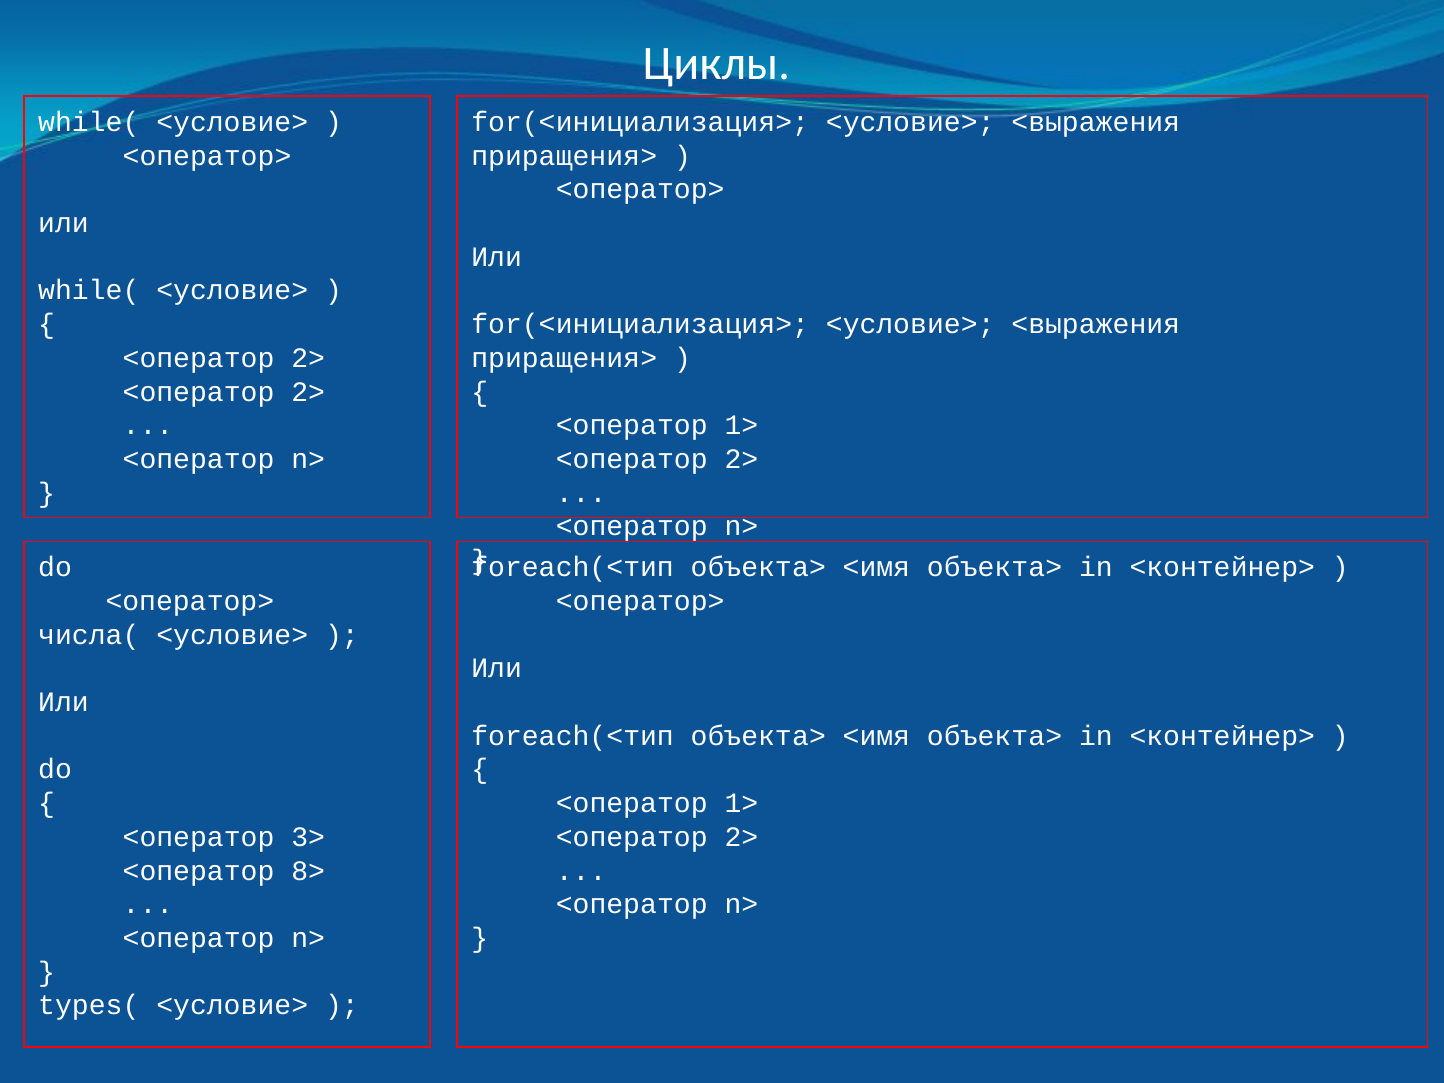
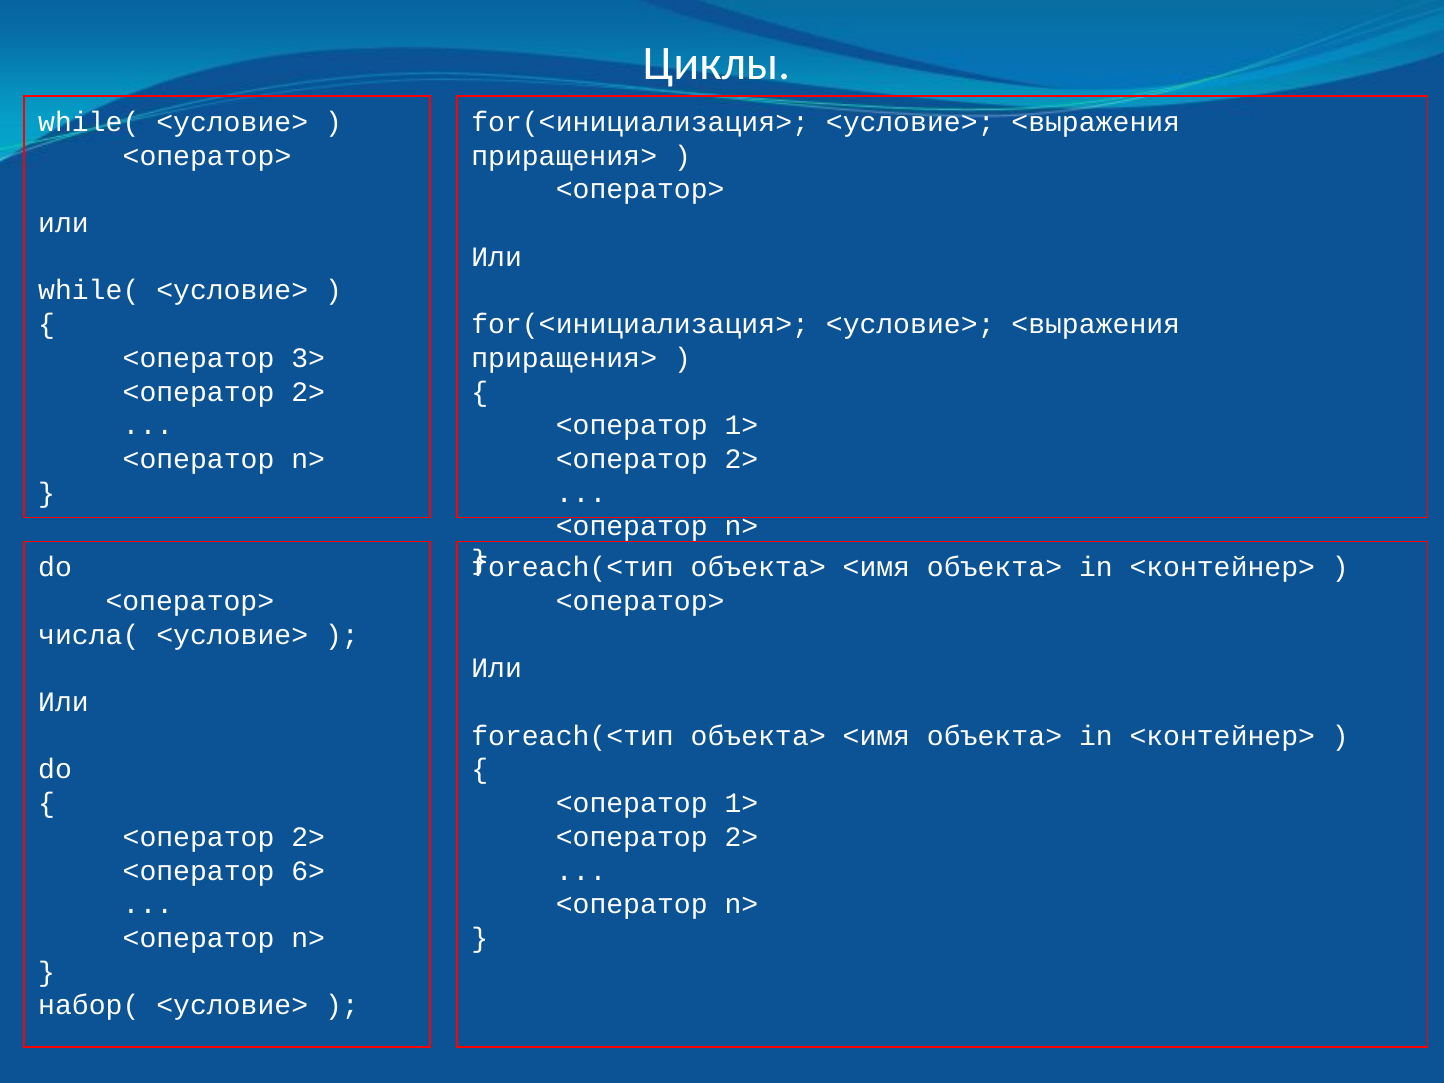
2> at (308, 358): 2> -> 3>
3> at (308, 837): 3> -> 2>
8>: 8> -> 6>
types(: types( -> набор(
